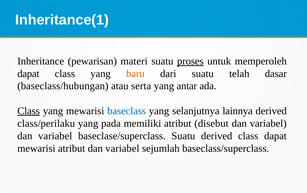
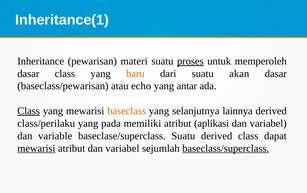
dapat at (28, 74): dapat -> dasar
telah: telah -> akan
baseclass/hubungan: baseclass/hubungan -> baseclass/pewarisan
serta: serta -> echo
baseclass colour: blue -> orange
disebut: disebut -> aplikasi
variabel at (55, 136): variabel -> variable
mewarisi at (36, 149) underline: none -> present
baseclass/superclass underline: none -> present
